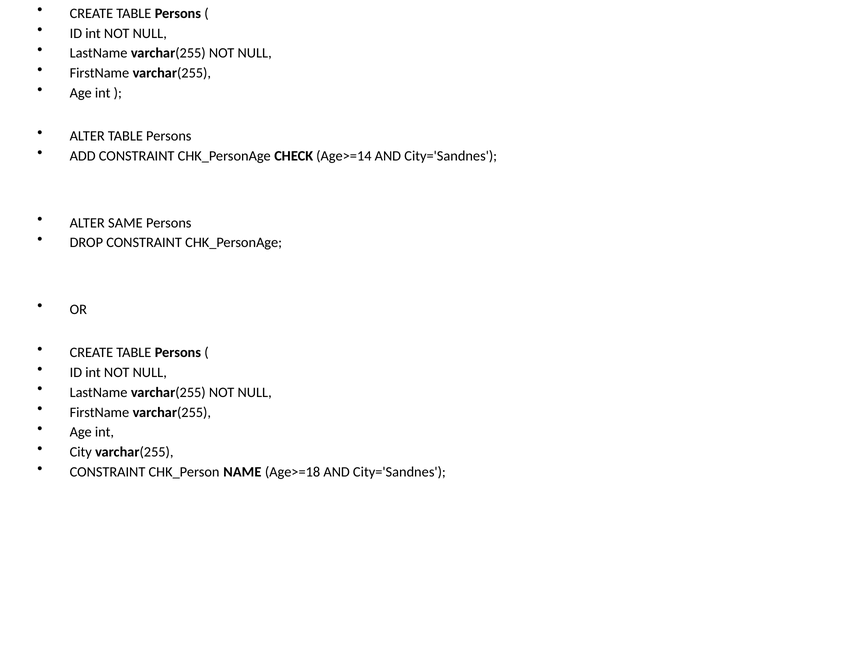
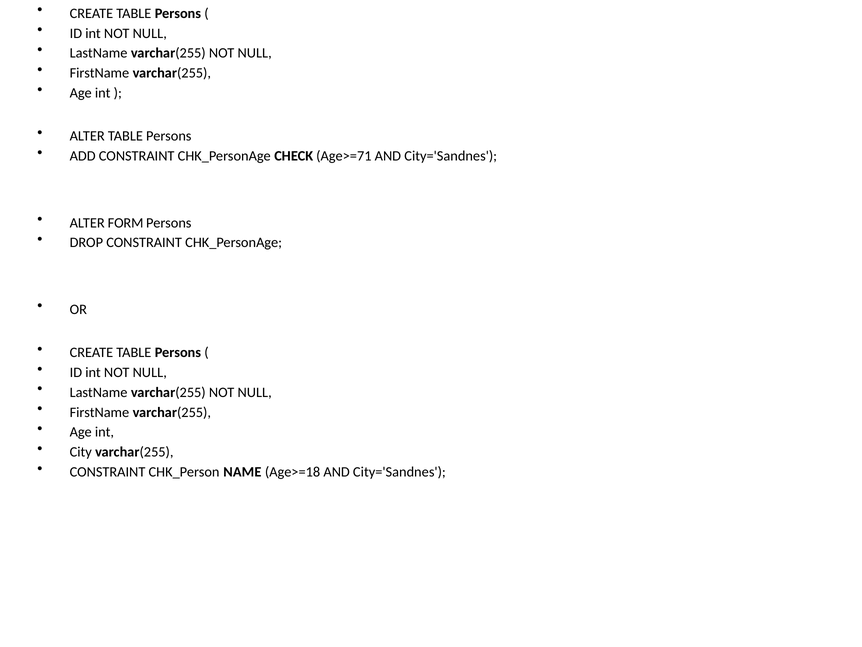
Age>=14: Age>=14 -> Age>=71
SAME: SAME -> FORM
